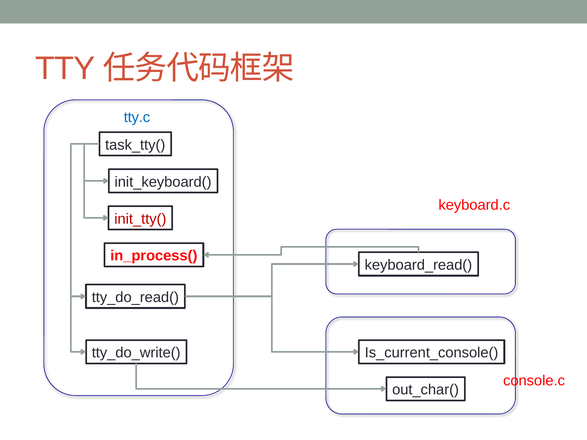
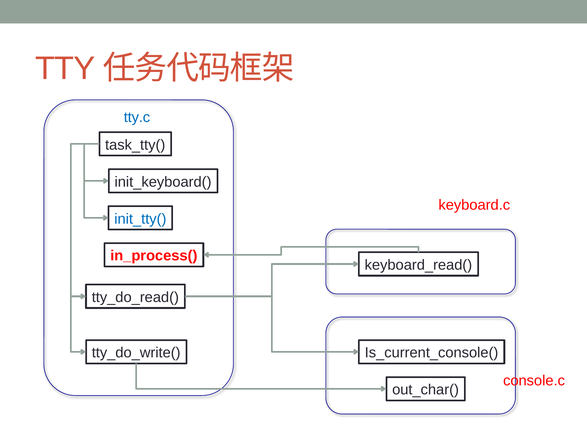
init_tty( colour: red -> blue
